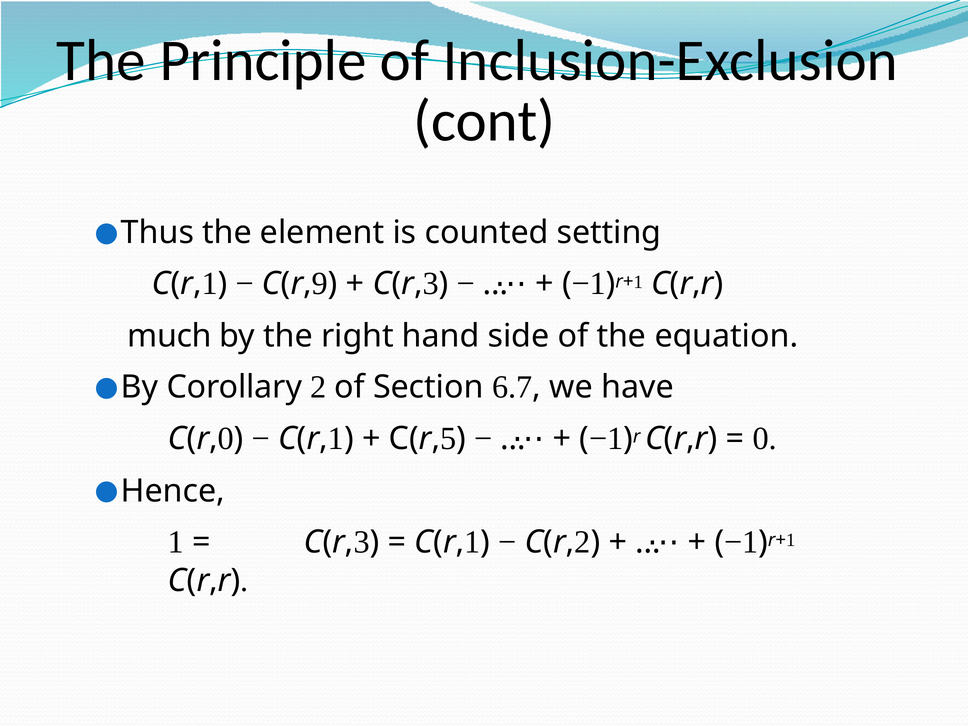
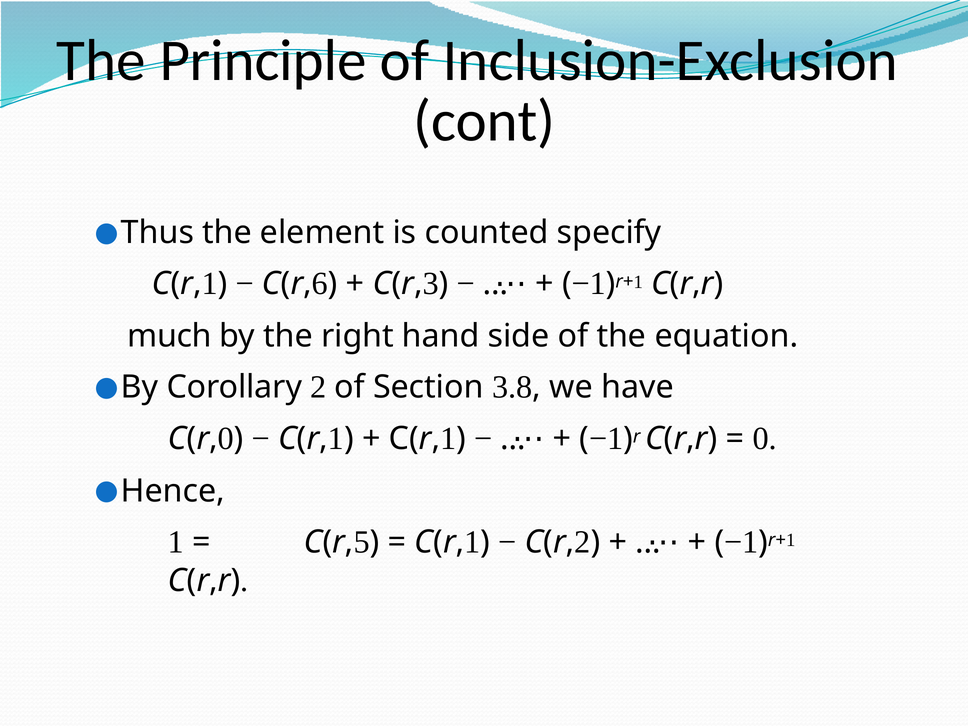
setting: setting -> specify
9: 9 -> 6
6.7: 6.7 -> 3.8
5 at (448, 438): 5 -> 1
3 at (362, 542): 3 -> 5
